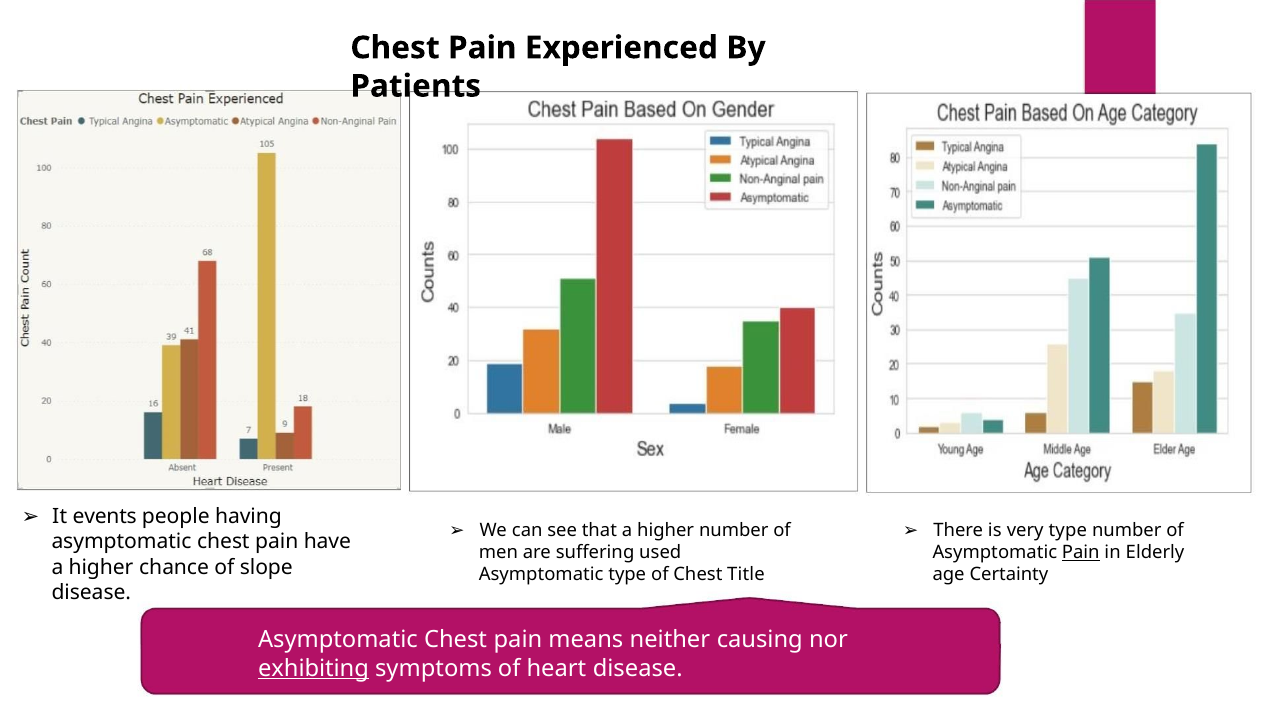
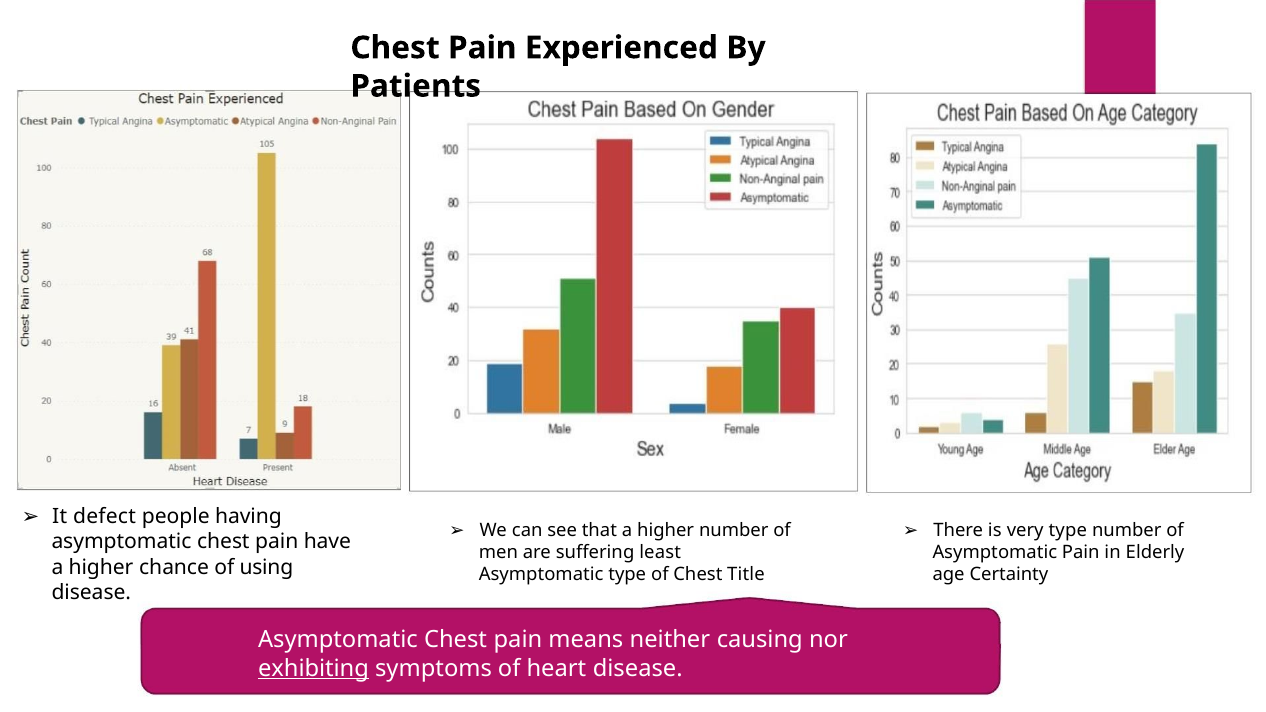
events: events -> defect
used: used -> least
Pain at (1081, 553) underline: present -> none
slope: slope -> using
